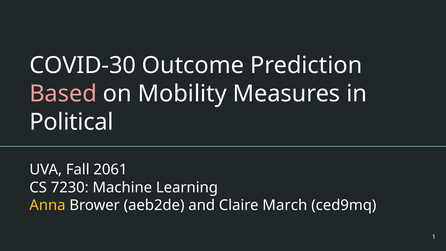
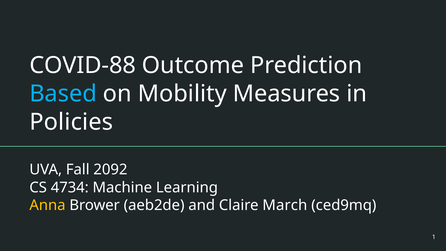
COVID-30: COVID-30 -> COVID-88
Based colour: pink -> light blue
Political: Political -> Policies
2061: 2061 -> 2092
7230: 7230 -> 4734
